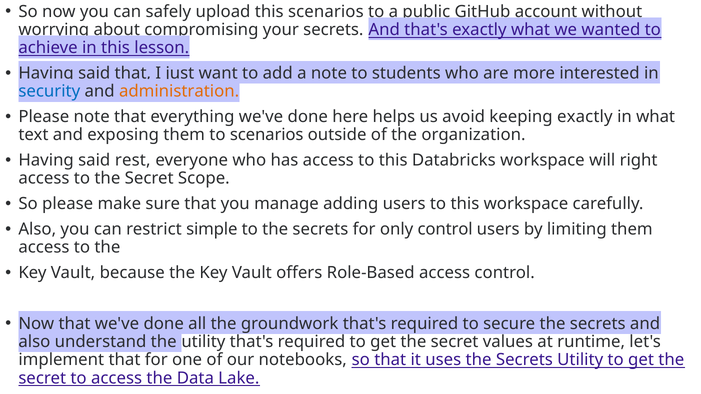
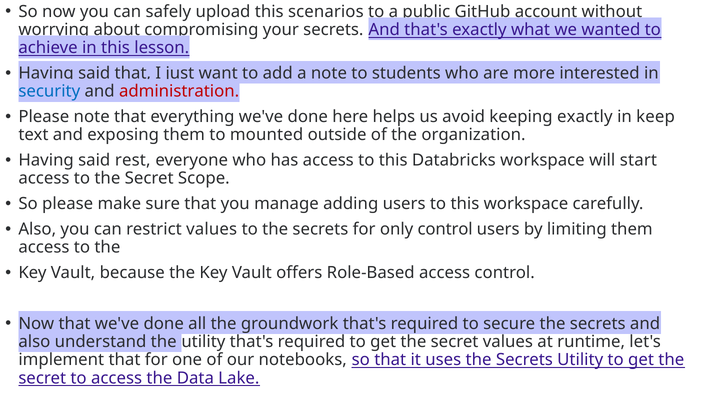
administration colour: orange -> red
in what: what -> keep
to scenarios: scenarios -> mounted
right: right -> start
restrict simple: simple -> values
